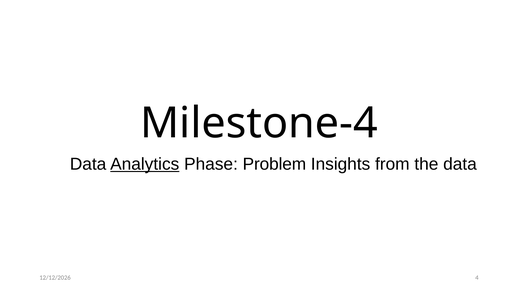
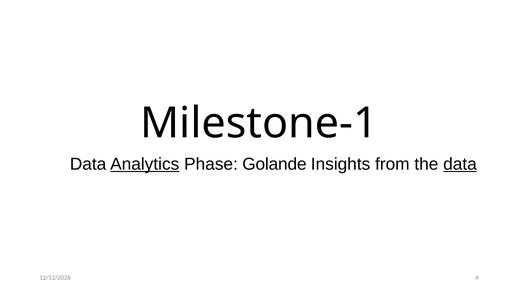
Milestone-4: Milestone-4 -> Milestone-1
Problem: Problem -> Golande
data at (460, 164) underline: none -> present
